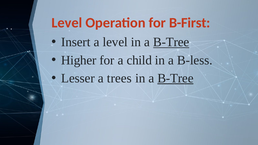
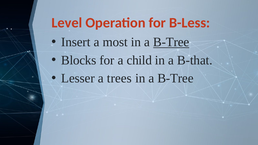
B-First: B-First -> B-Less
a level: level -> most
Higher: Higher -> Blocks
B-less: B-less -> B-that
B-Tree at (175, 78) underline: present -> none
